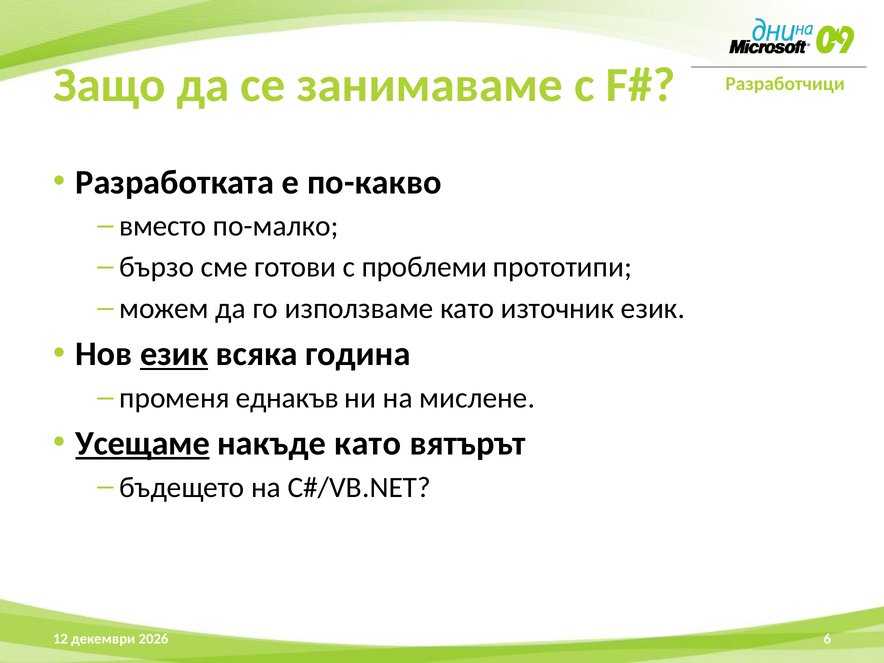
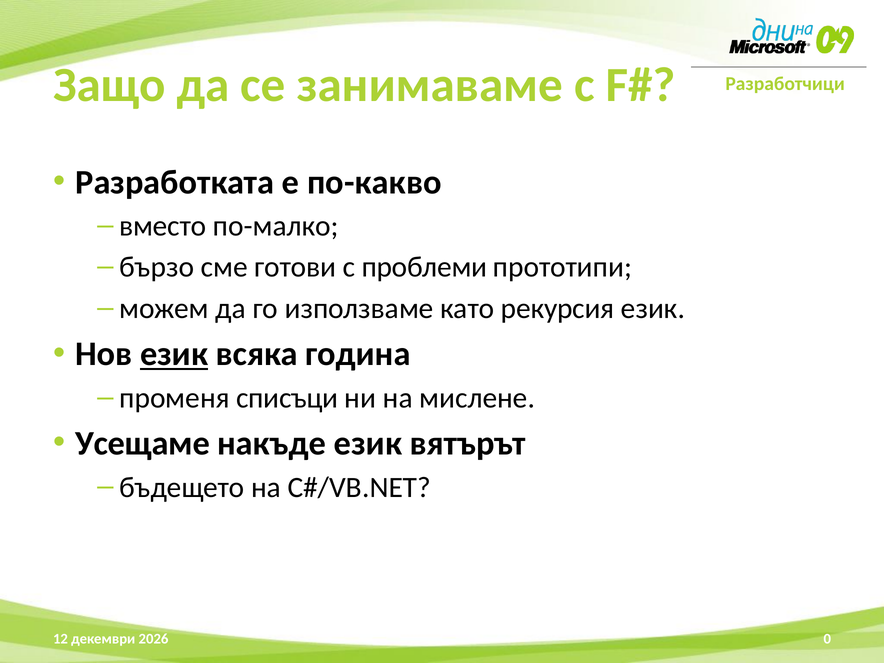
източник: източник -> рекурсия
еднакъв: еднакъв -> списъци
Усещаме underline: present -> none
накъде като: като -> език
6: 6 -> 0
